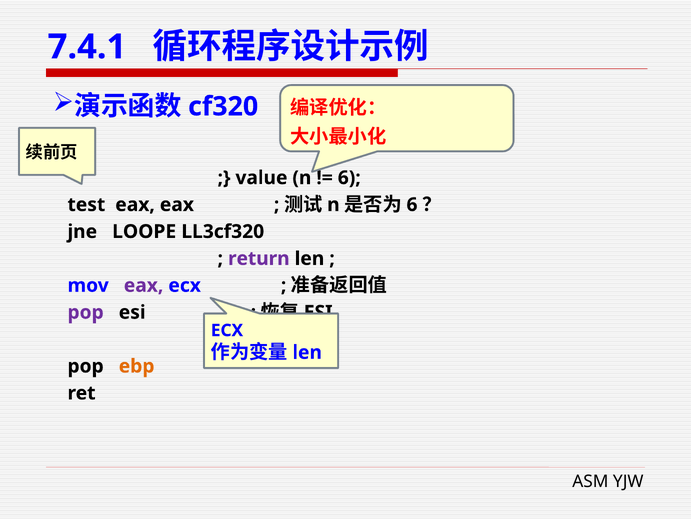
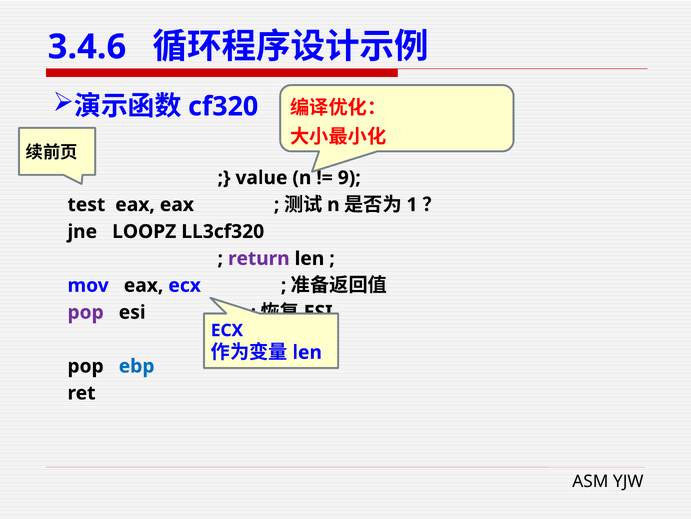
7.4.1: 7.4.1 -> 3.4.6
6 at (349, 178): 6 -> 9
6 at (412, 204): 6 -> 1
LOOPE: LOOPE -> LOOPZ
eax at (144, 285) colour: purple -> black
ebp colour: orange -> blue
